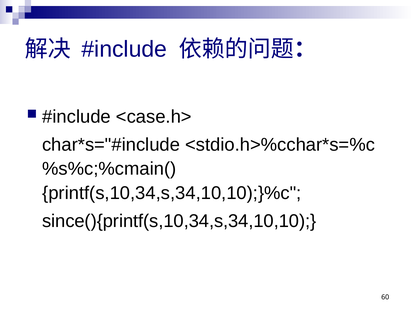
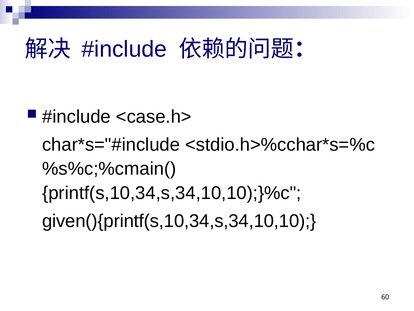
since(){printf(s,10,34,s,34,10,10: since(){printf(s,10,34,s,34,10,10 -> given(){printf(s,10,34,s,34,10,10
